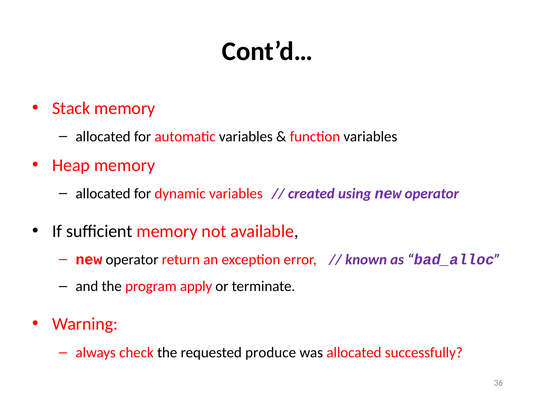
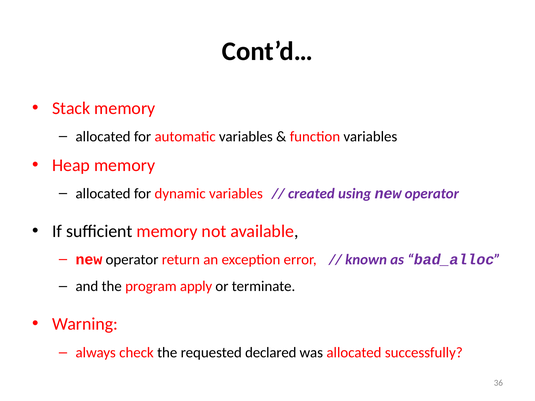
produce: produce -> declared
